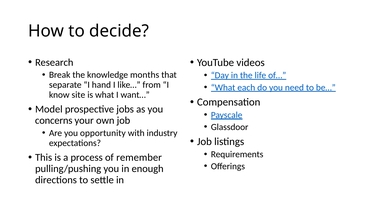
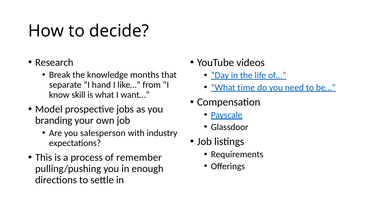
each: each -> time
site: site -> skill
concerns: concerns -> branding
opportunity: opportunity -> salesperson
